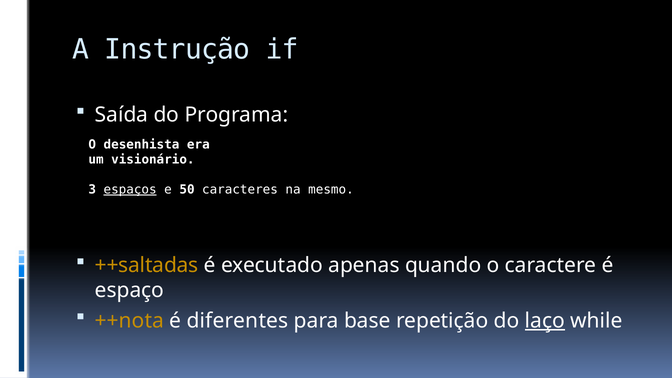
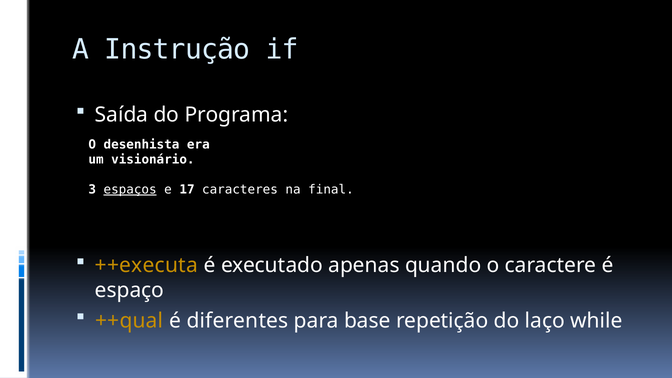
50: 50 -> 17
mesmo: mesmo -> final
++saltadas: ++saltadas -> ++executa
++nota: ++nota -> ++qual
laço underline: present -> none
